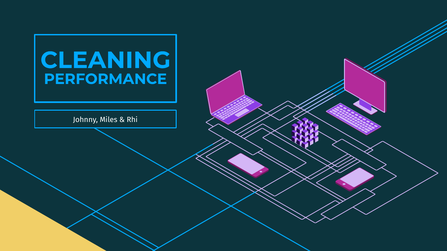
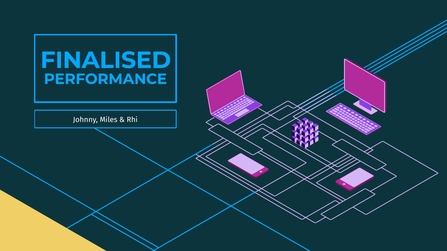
CLEANING: CLEANING -> FINALISED
